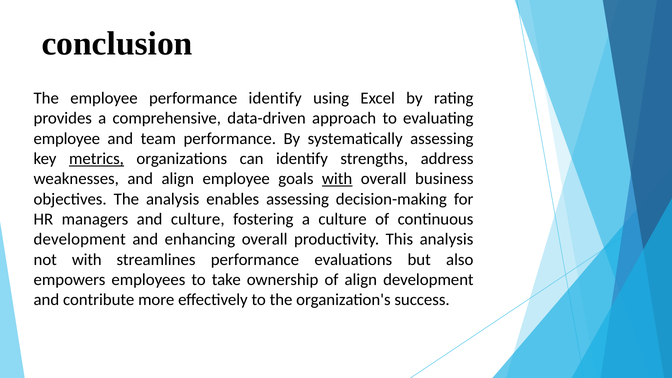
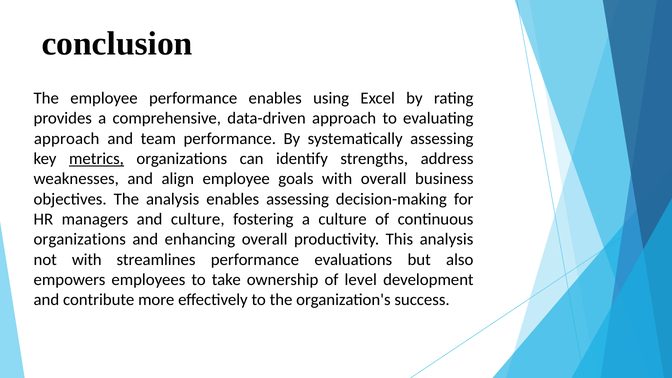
performance identify: identify -> enables
employee at (67, 139): employee -> approach
with at (337, 179) underline: present -> none
development at (80, 239): development -> organizations
of align: align -> level
